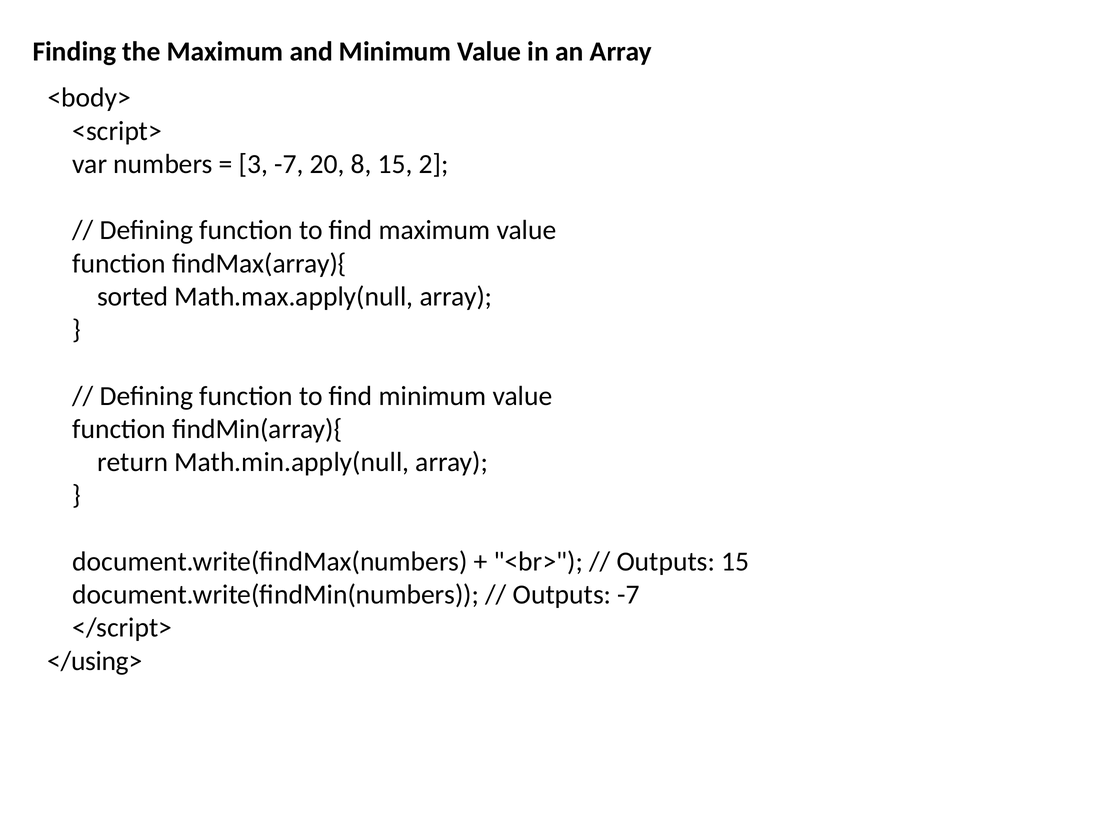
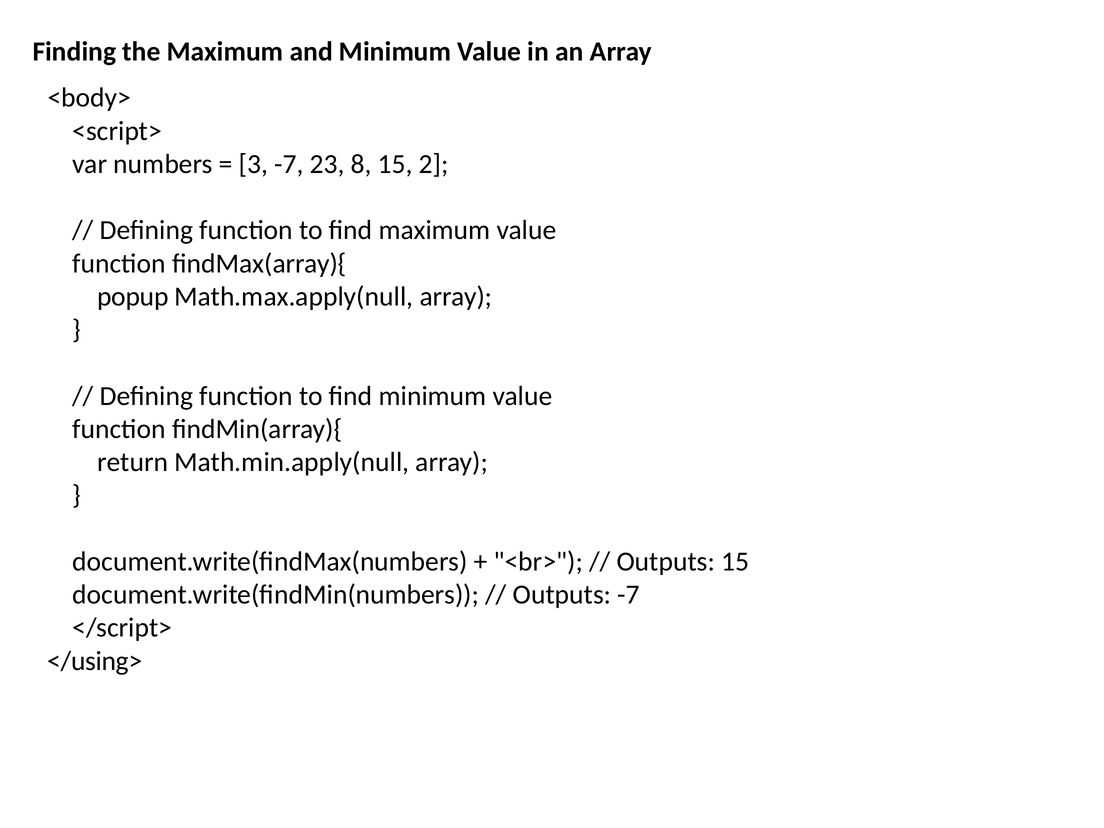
20: 20 -> 23
sorted: sorted -> popup
